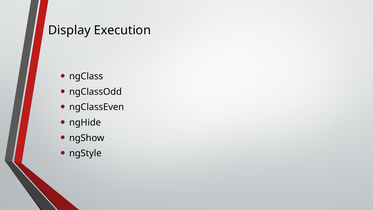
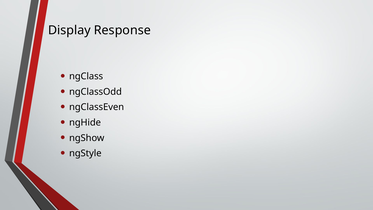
Execution: Execution -> Response
